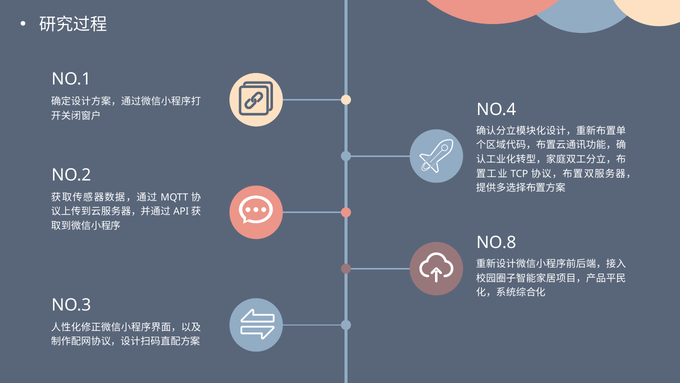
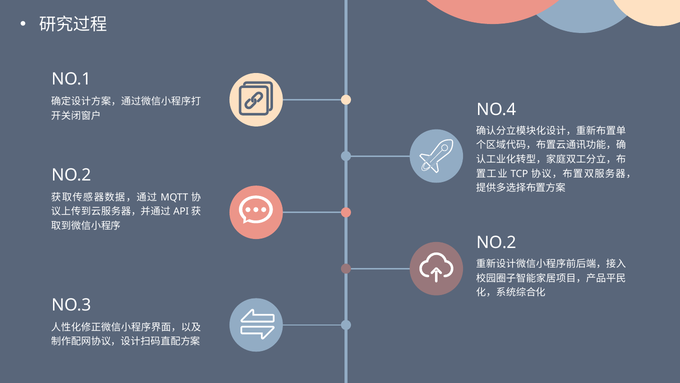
NO.8 at (496, 243): NO.8 -> NO.2
